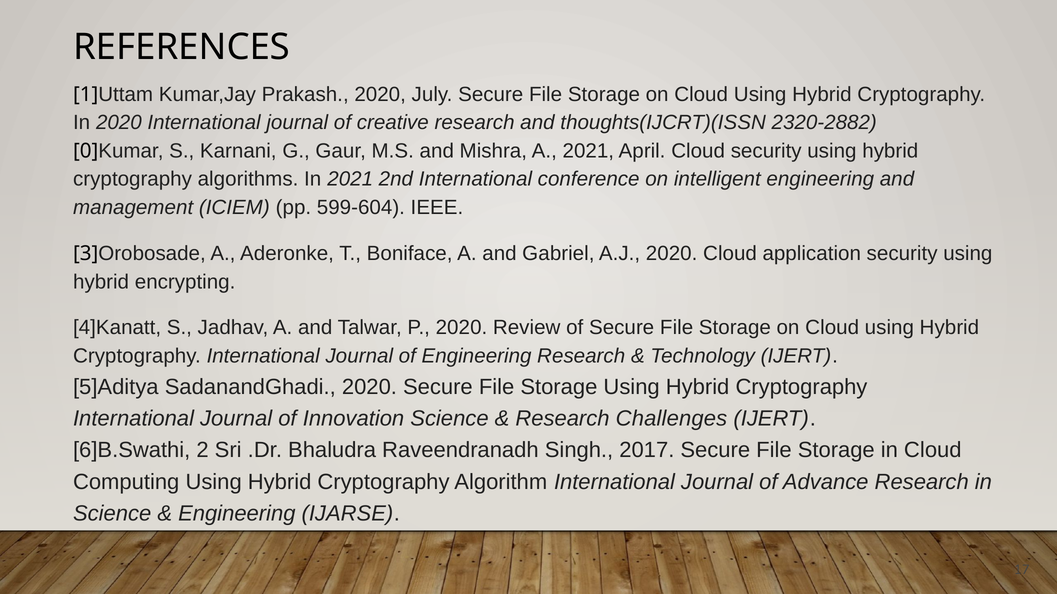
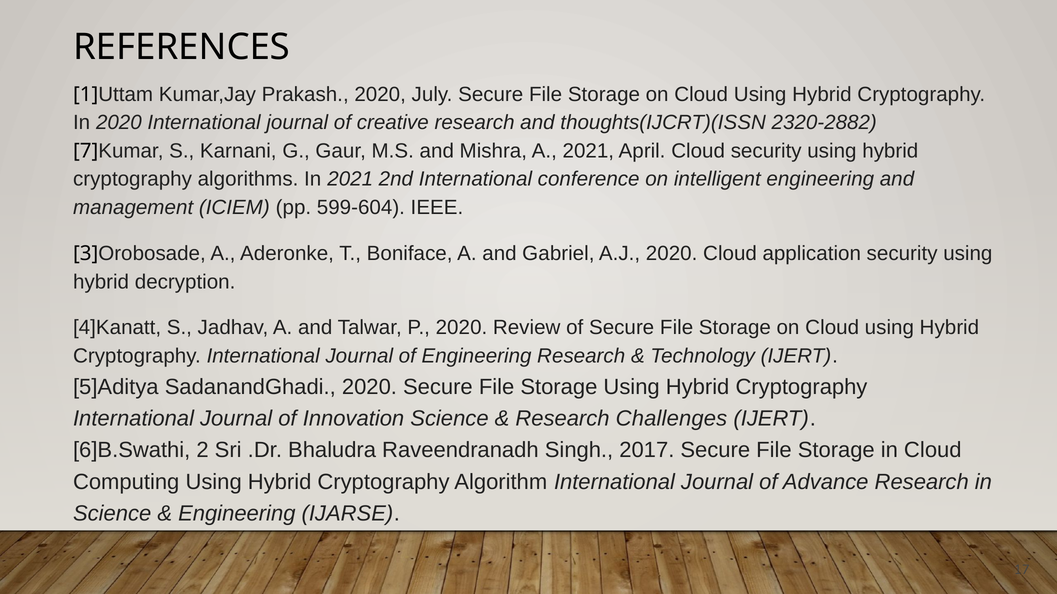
0: 0 -> 7
encrypting: encrypting -> decryption
